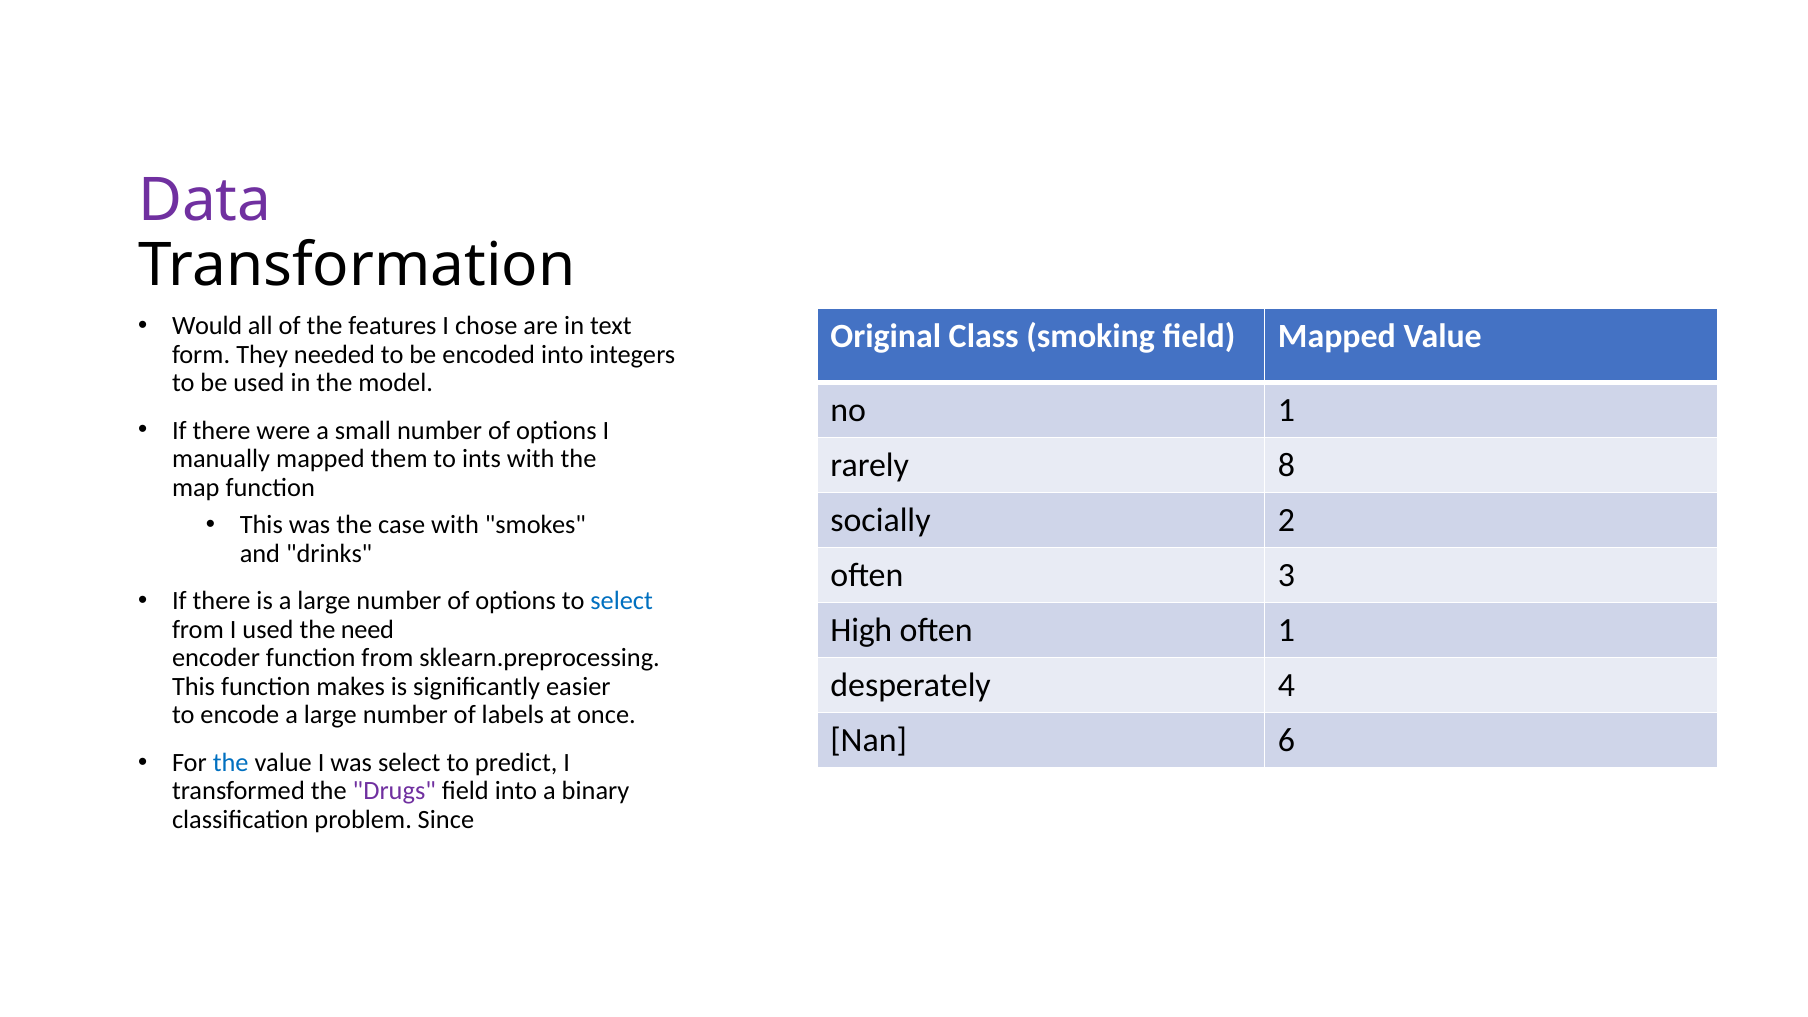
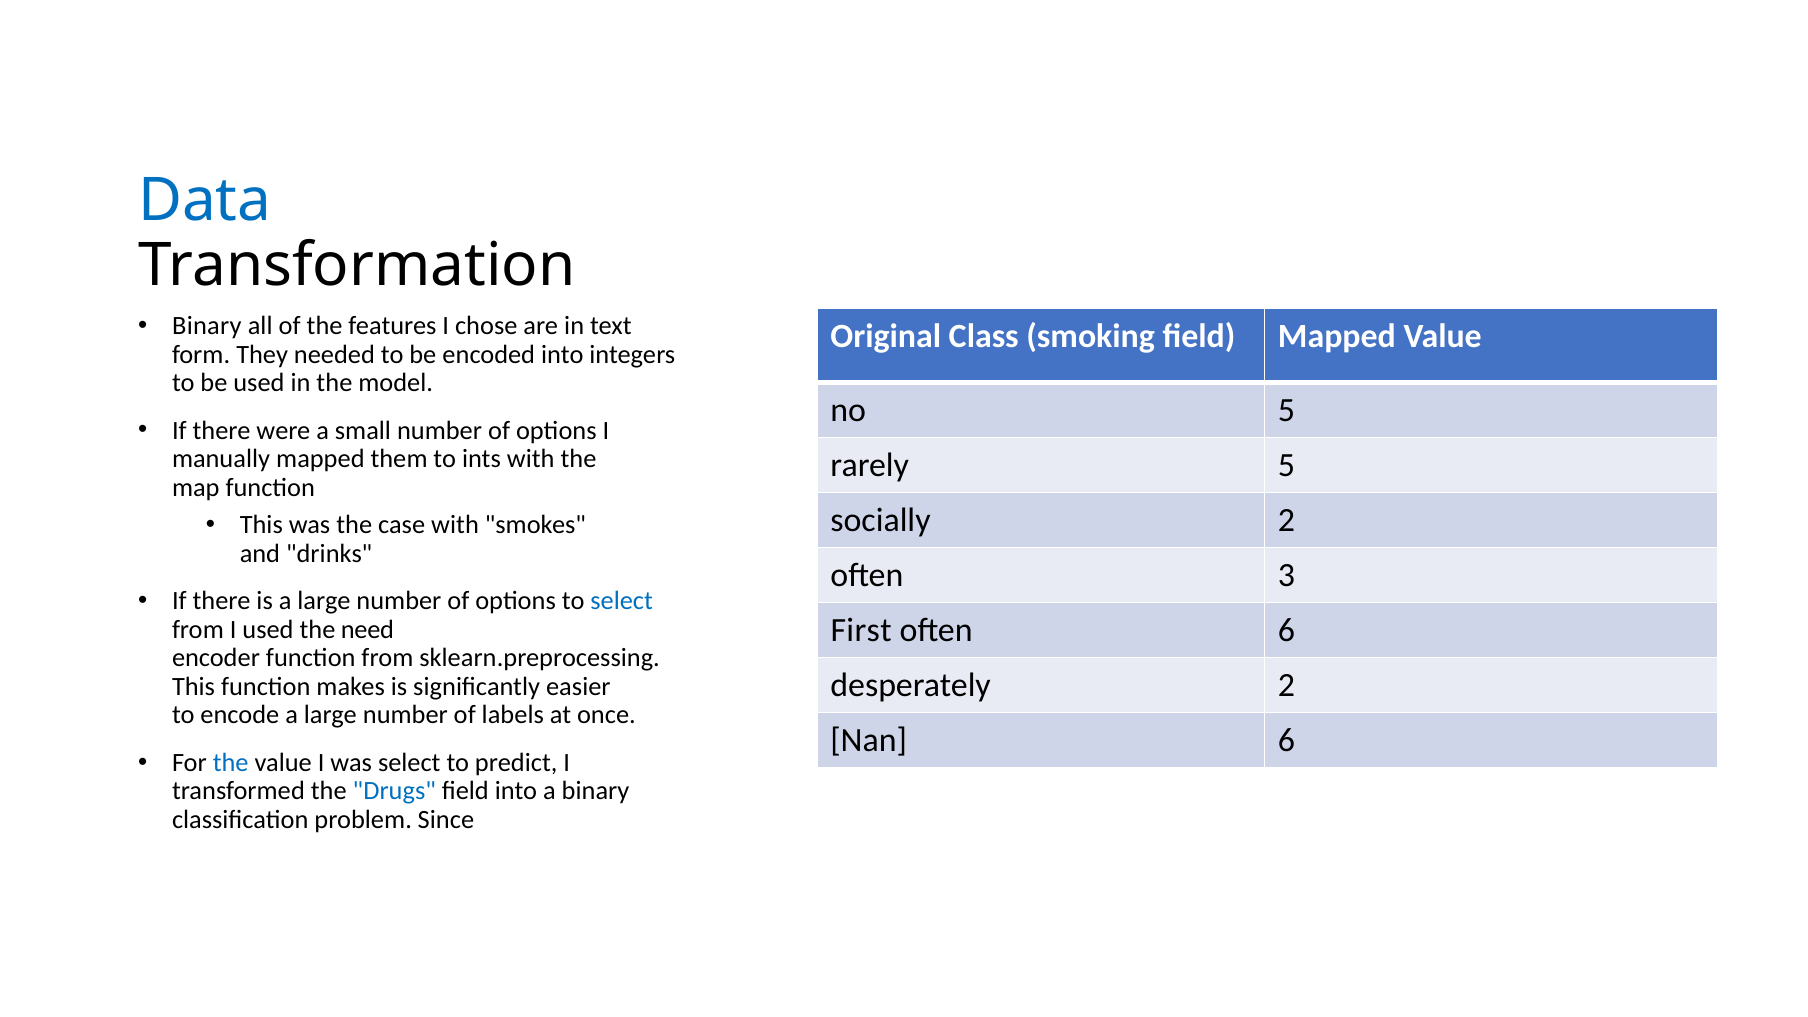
Data colour: purple -> blue
Would at (207, 326): Would -> Binary
no 1: 1 -> 5
rarely 8: 8 -> 5
High: High -> First
often 1: 1 -> 6
desperately 4: 4 -> 2
Drugs colour: purple -> blue
